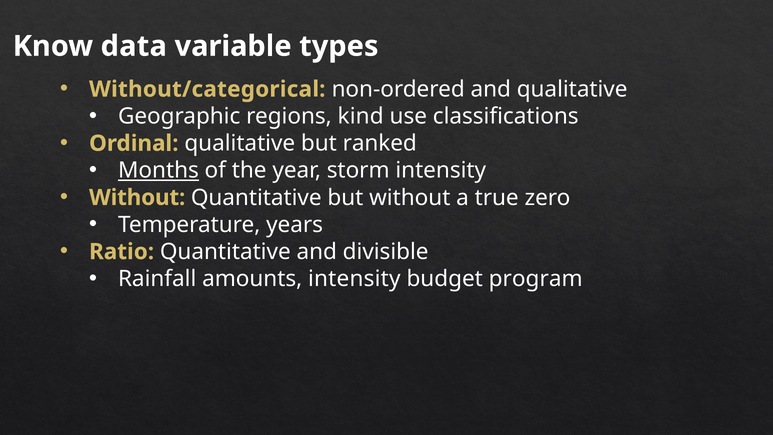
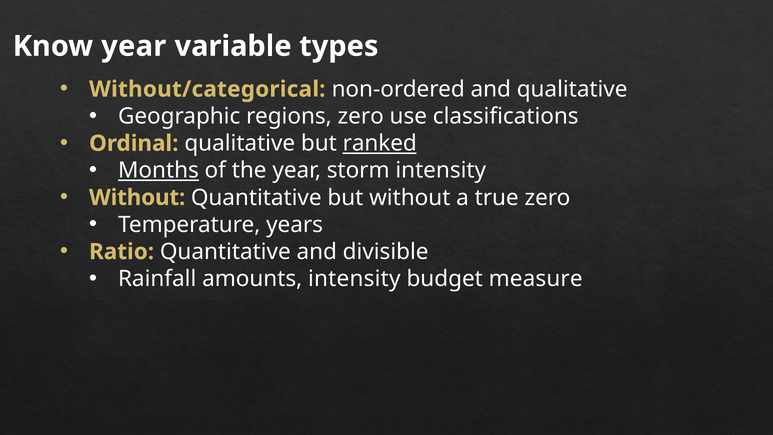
Know data: data -> year
regions kind: kind -> zero
ranked underline: none -> present
program: program -> measure
